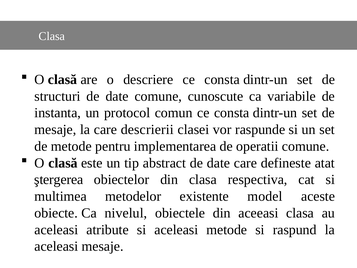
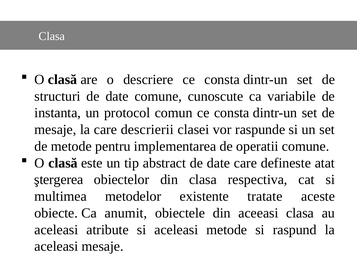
model: model -> tratate
nivelul: nivelul -> anumit
